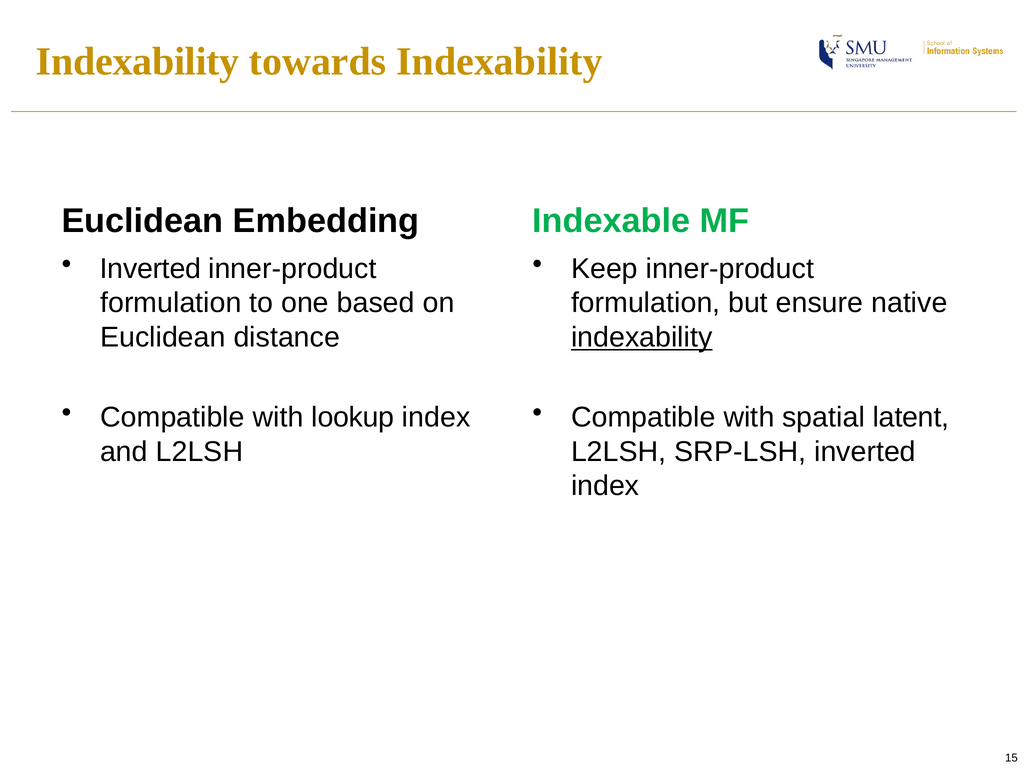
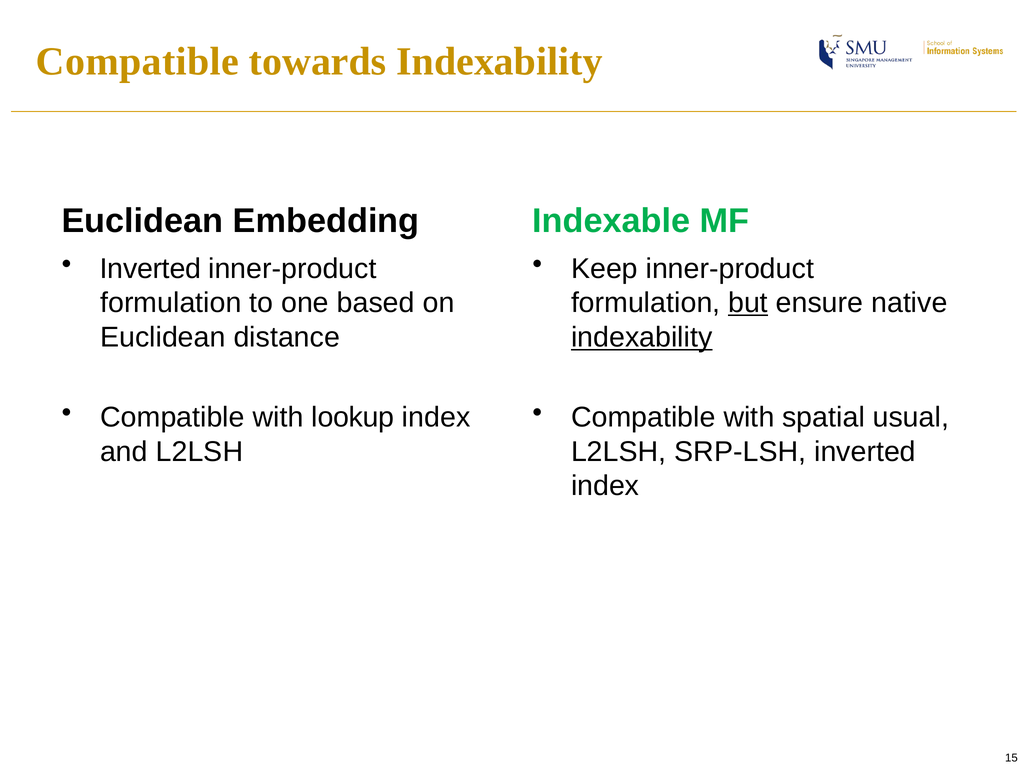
Indexability at (138, 61): Indexability -> Compatible
but underline: none -> present
latent: latent -> usual
